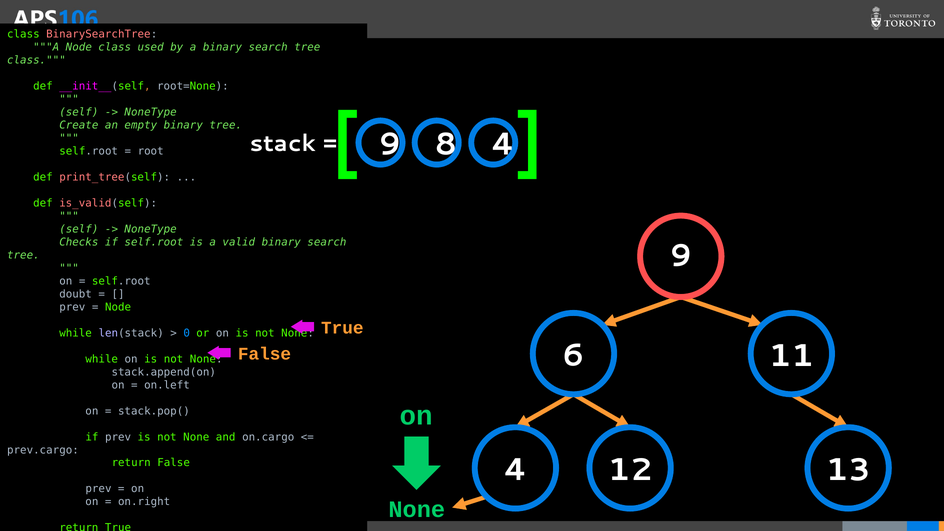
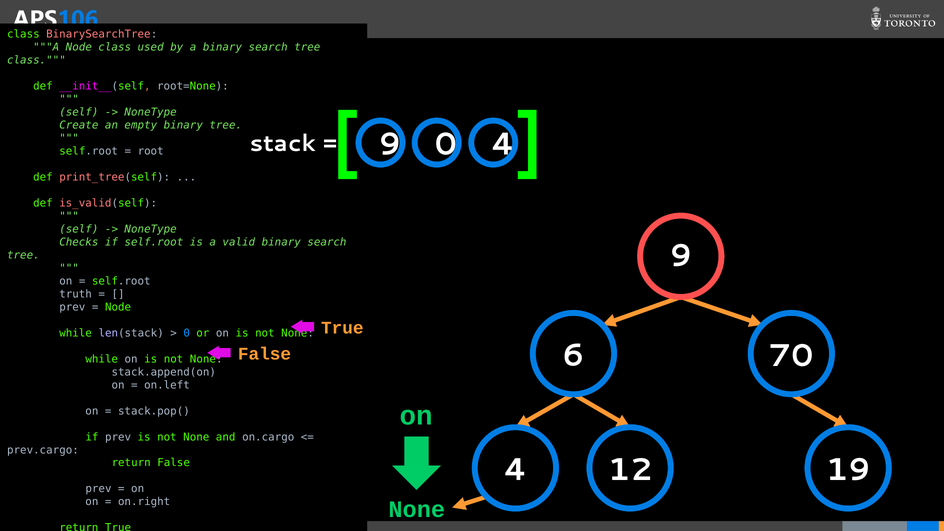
9 8: 8 -> 0
doubt: doubt -> truth
11: 11 -> 70
13: 13 -> 19
